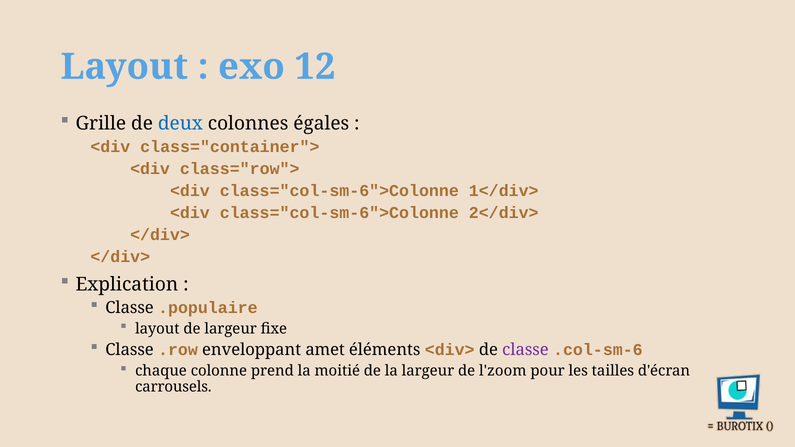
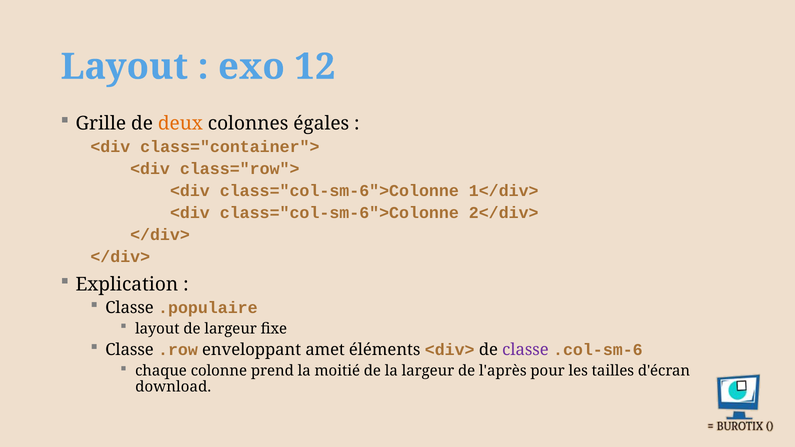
deux colour: blue -> orange
l'zoom: l'zoom -> l'après
carrousels: carrousels -> download
